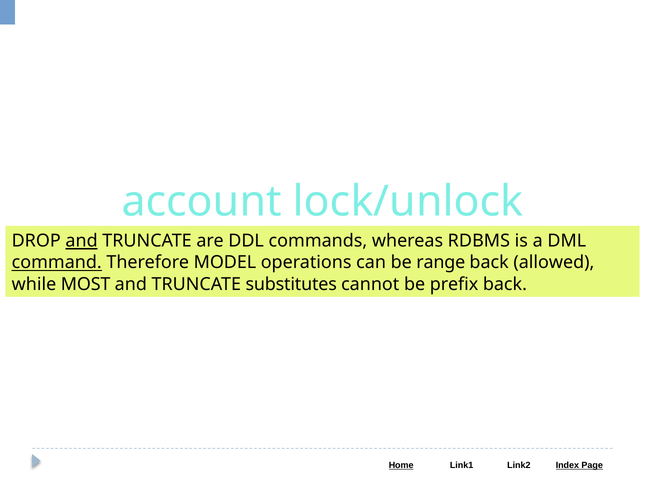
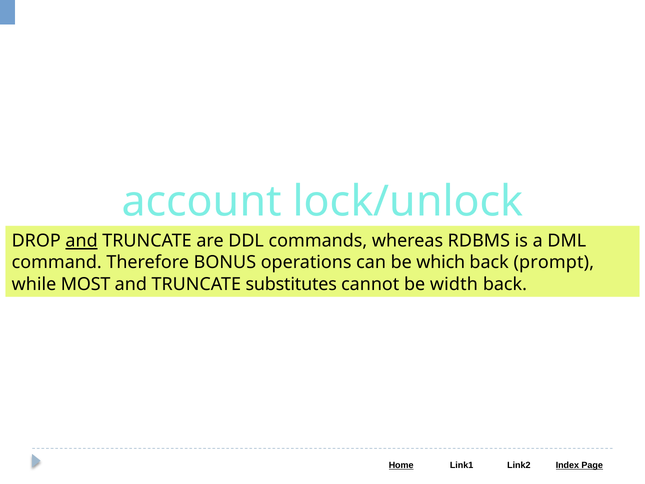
command underline: present -> none
MODEL: MODEL -> BONUS
range: range -> which
allowed: allowed -> prompt
prefix: prefix -> width
